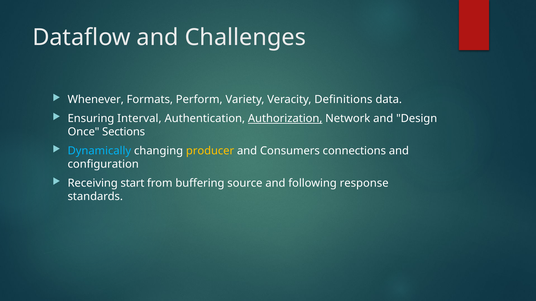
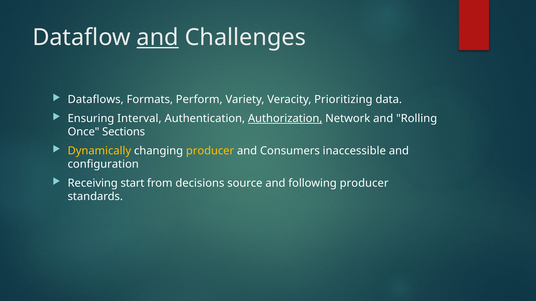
and at (158, 38) underline: none -> present
Whenever: Whenever -> Dataflows
Definitions: Definitions -> Prioritizing
Design: Design -> Rolling
Dynamically colour: light blue -> yellow
connections: connections -> inaccessible
buffering: buffering -> decisions
following response: response -> producer
